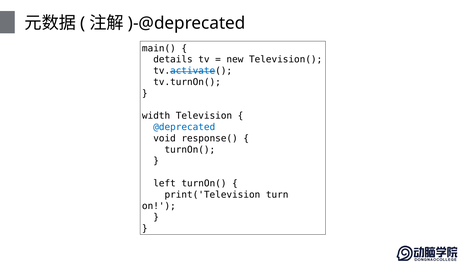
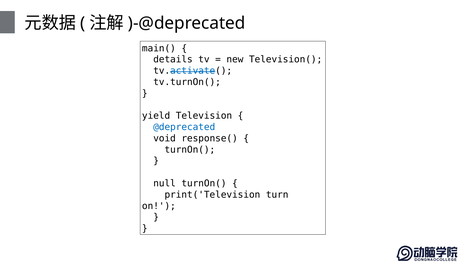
width: width -> yield
left: left -> null
